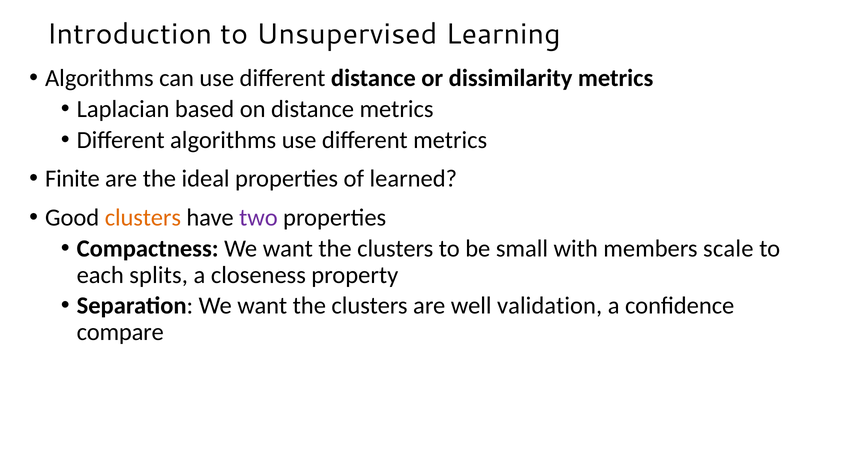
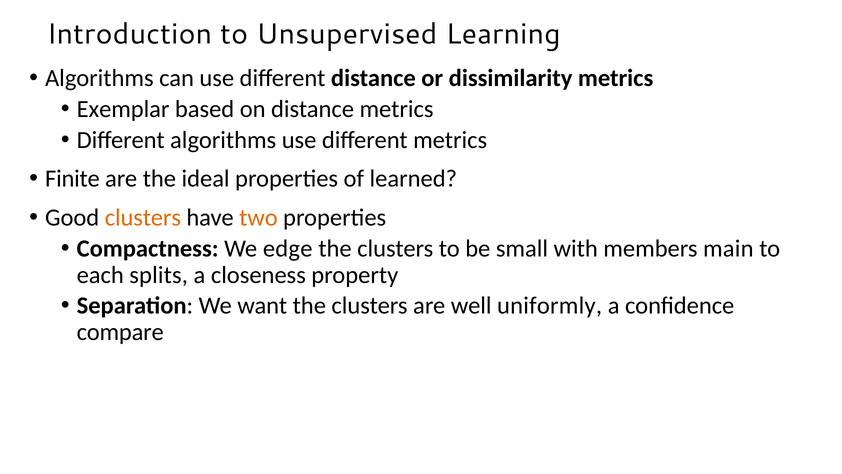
Laplacian: Laplacian -> Exemplar
two colour: purple -> orange
Compactness We want: want -> edge
scale: scale -> main
validation: validation -> uniformly
